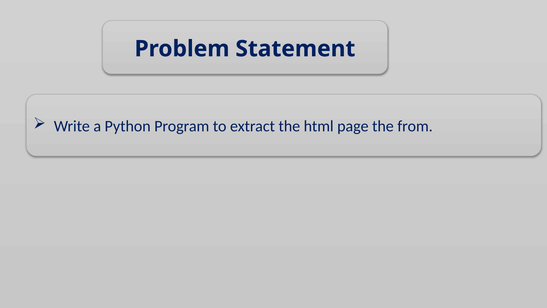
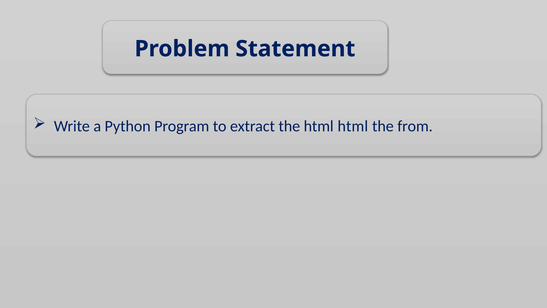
html page: page -> html
